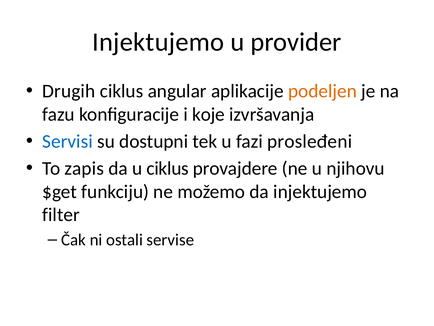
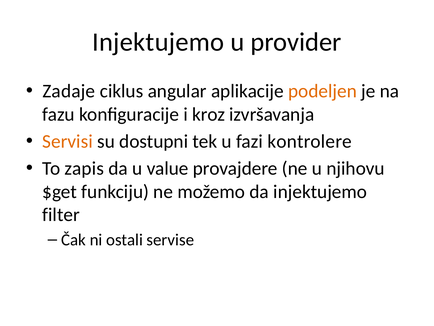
Drugih: Drugih -> Zadaje
koje: koje -> kroz
Servisi colour: blue -> orange
prosleđeni: prosleđeni -> kontrolere
u ciklus: ciklus -> value
